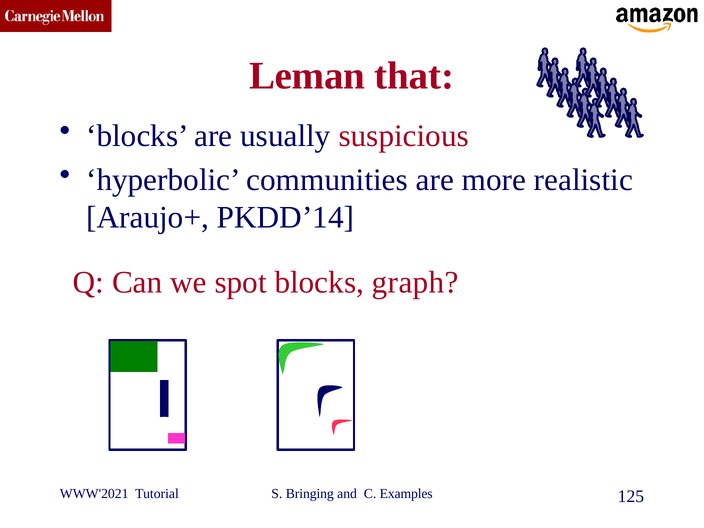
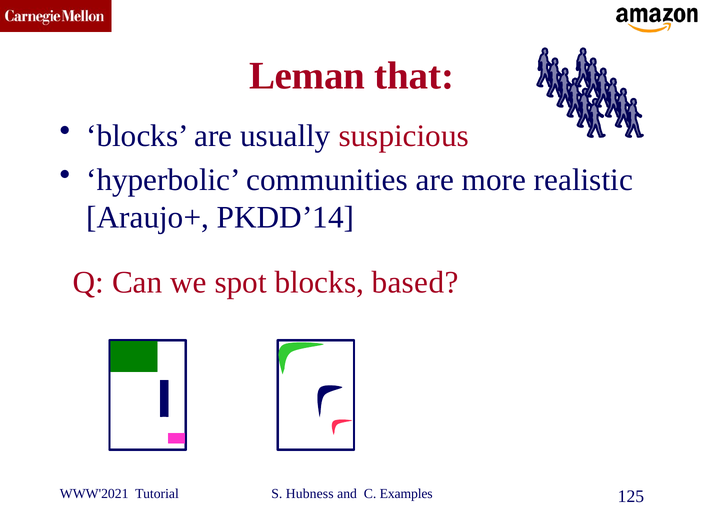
graph: graph -> based
Bringing: Bringing -> Hubness
